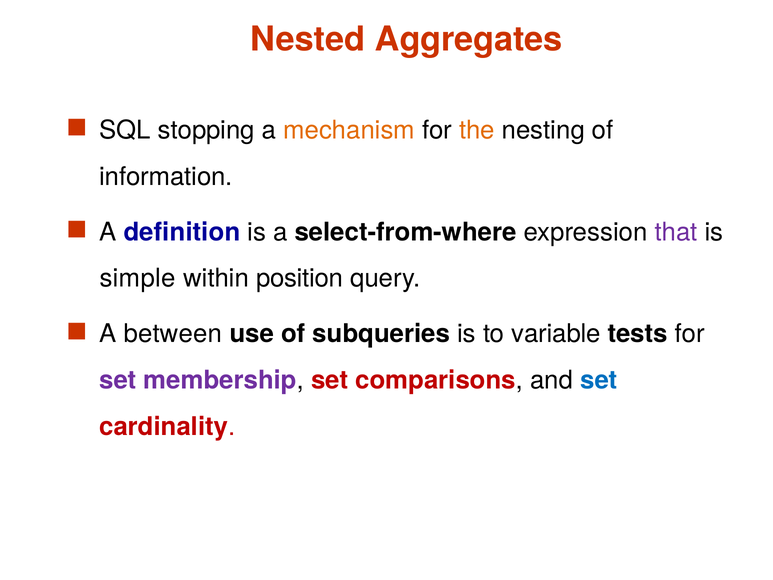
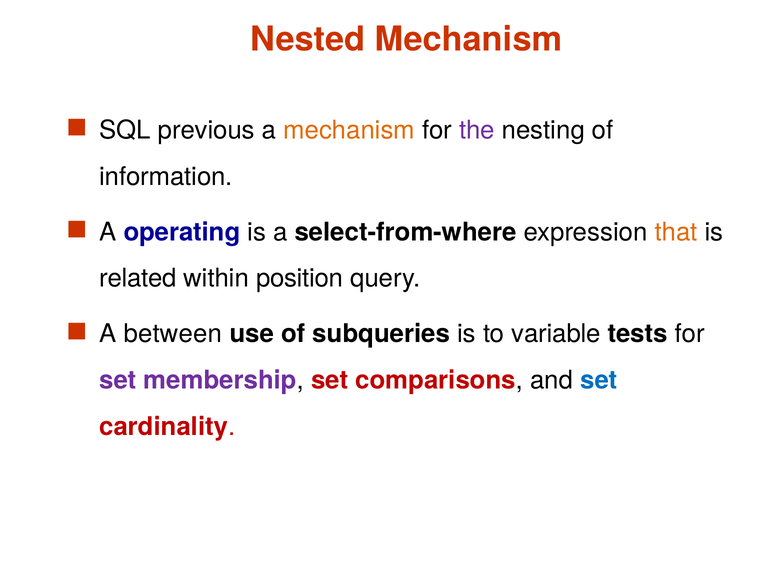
Nested Aggregates: Aggregates -> Mechanism
stopping: stopping -> previous
the colour: orange -> purple
definition: definition -> operating
that colour: purple -> orange
simple: simple -> related
